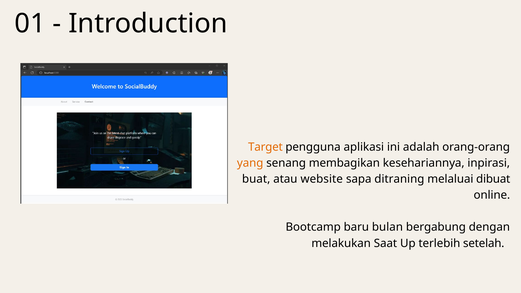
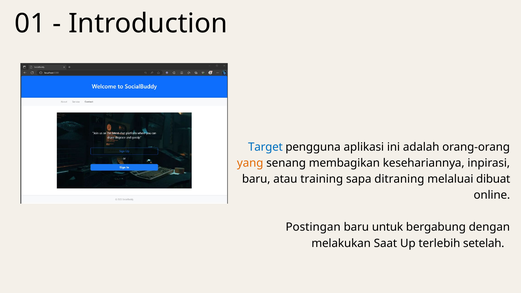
Target colour: orange -> blue
buat at (256, 179): buat -> baru
website: website -> training
Bootcamp: Bootcamp -> Postingan
bulan: bulan -> untuk
